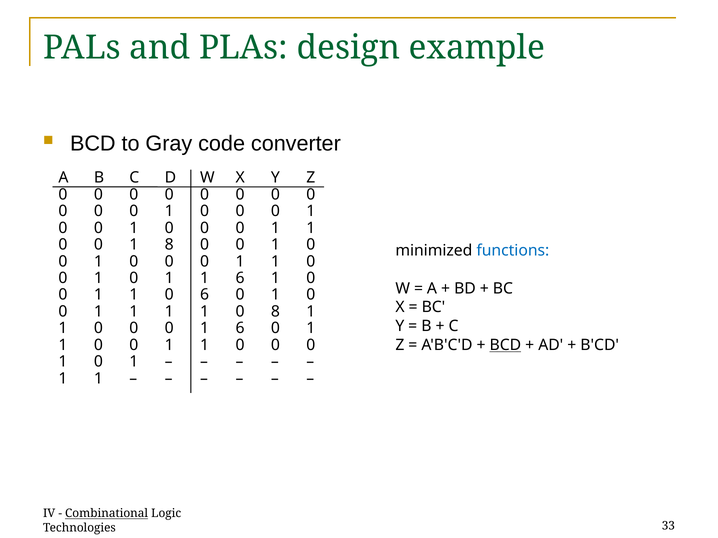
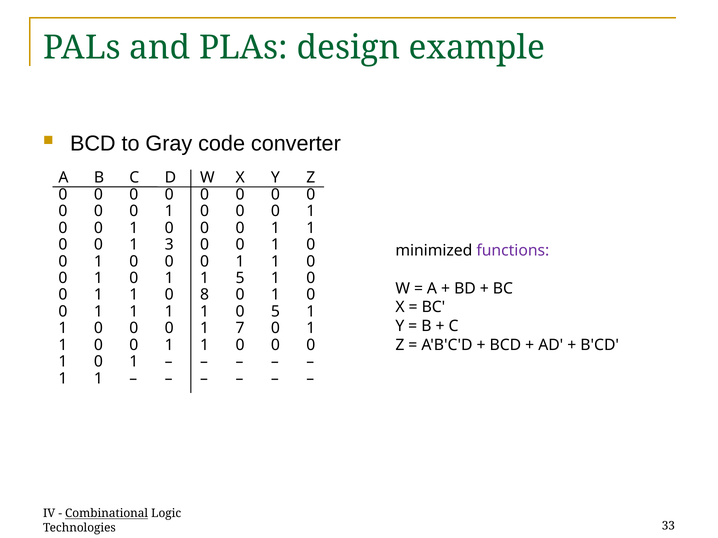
1 8: 8 -> 3
functions colour: blue -> purple
1 1 6: 6 -> 5
0 6: 6 -> 8
0 8: 8 -> 5
0 1 6: 6 -> 7
BCD at (505, 345) underline: present -> none
